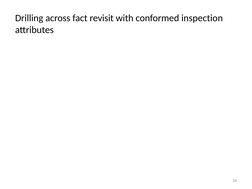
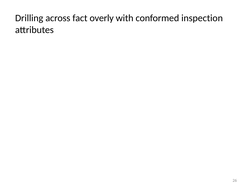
revisit: revisit -> overly
